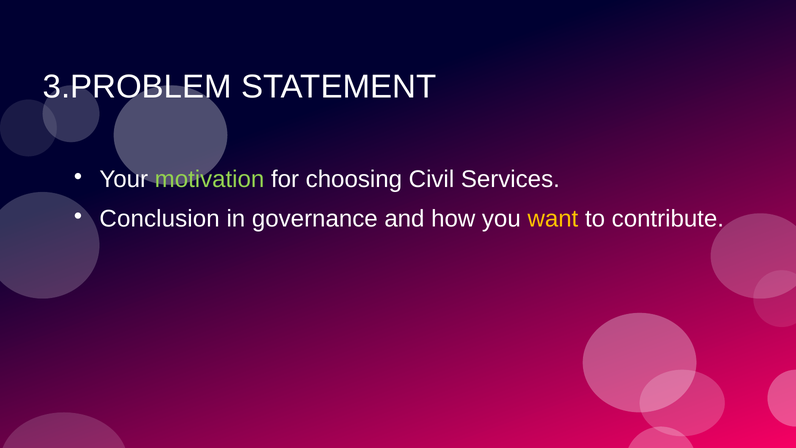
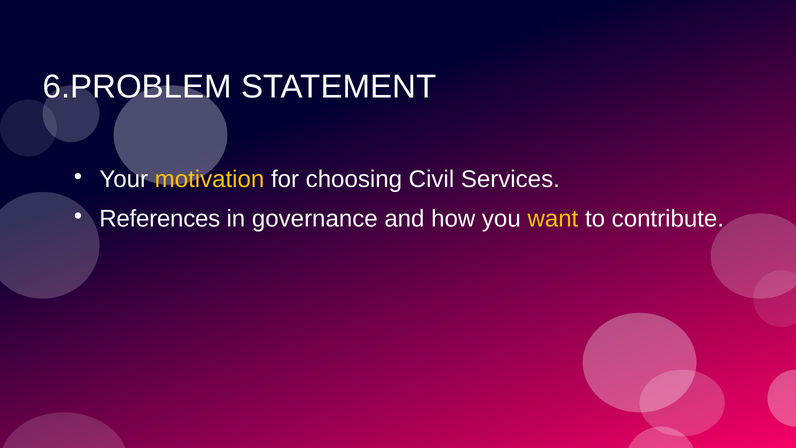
3.PROBLEM: 3.PROBLEM -> 6.PROBLEM
motivation colour: light green -> yellow
Conclusion: Conclusion -> References
